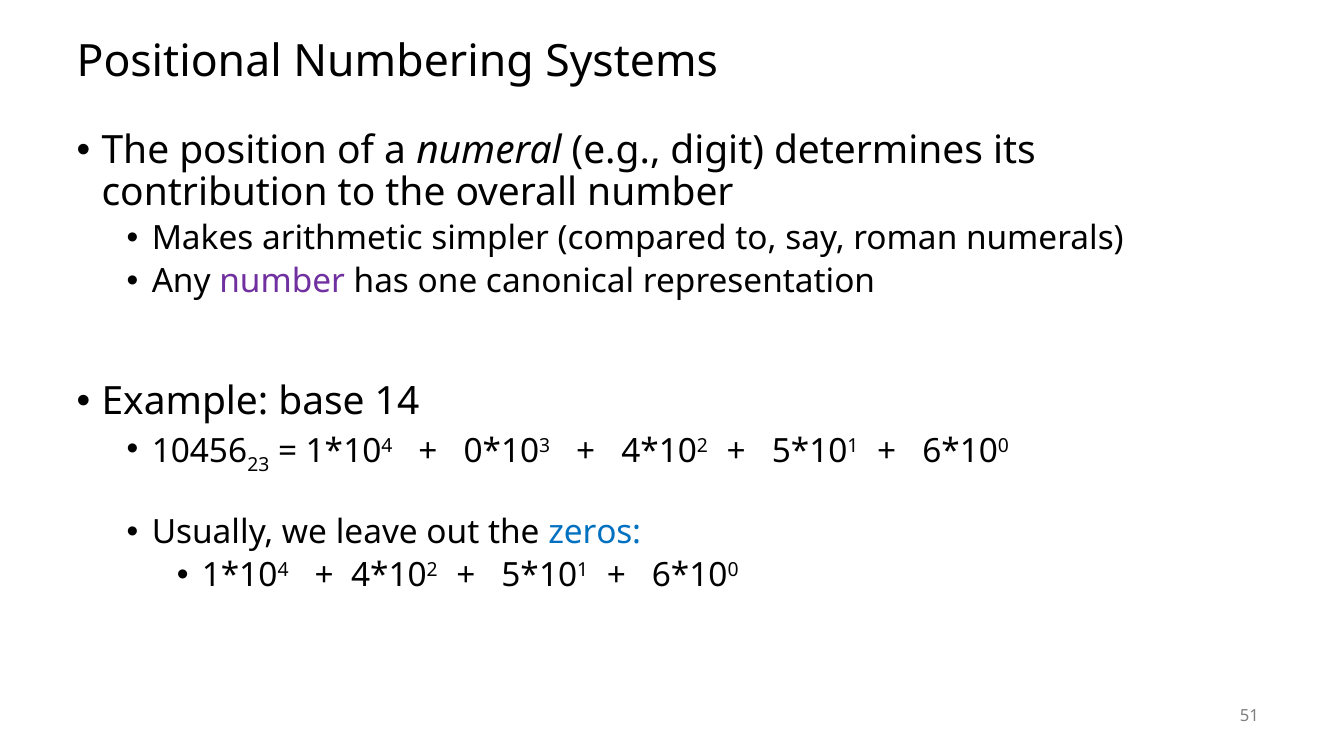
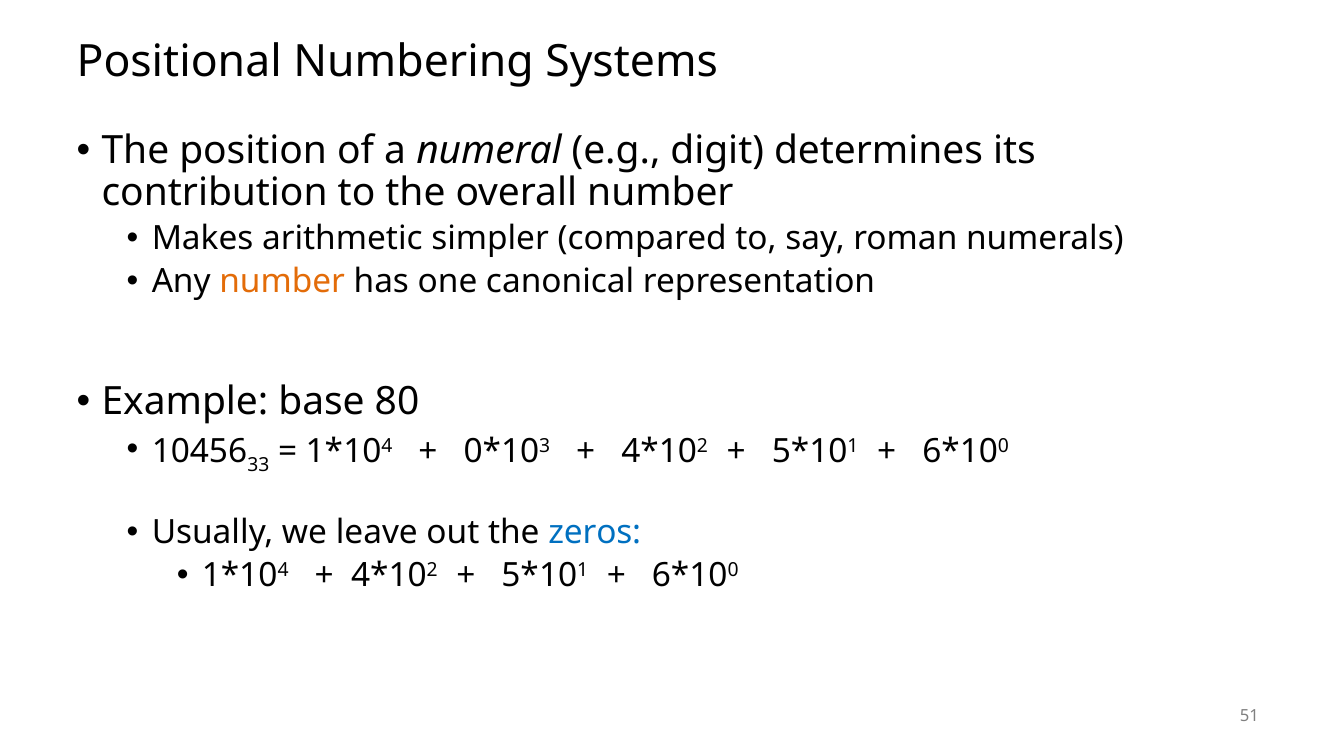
number at (282, 282) colour: purple -> orange
14: 14 -> 80
23: 23 -> 33
